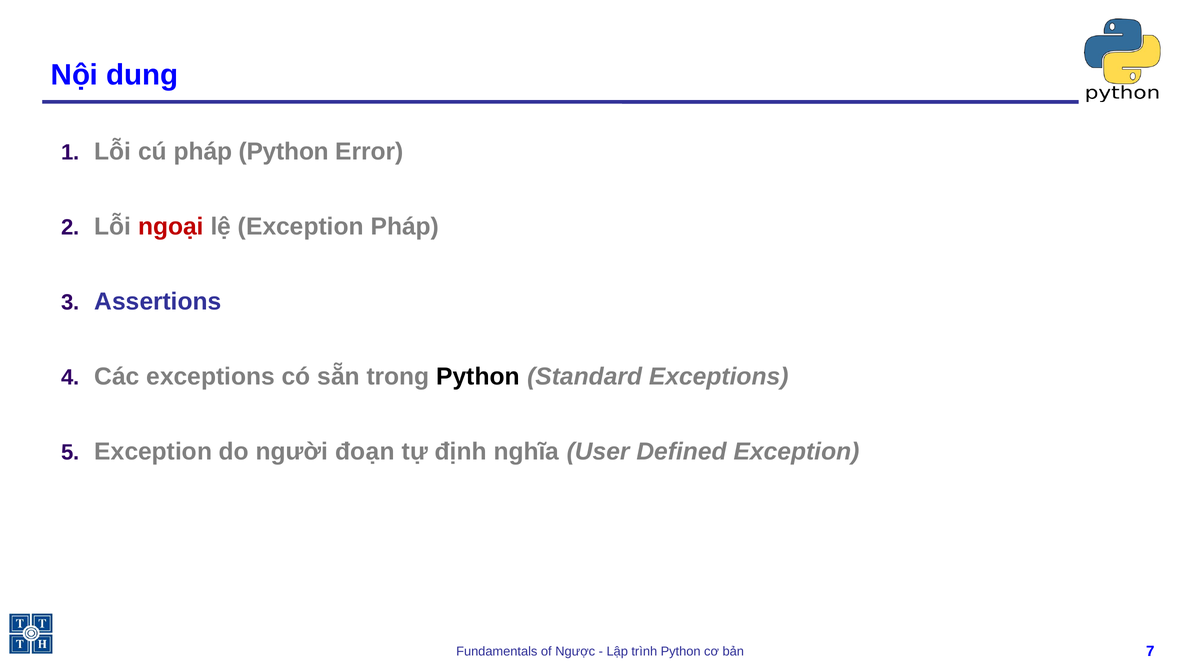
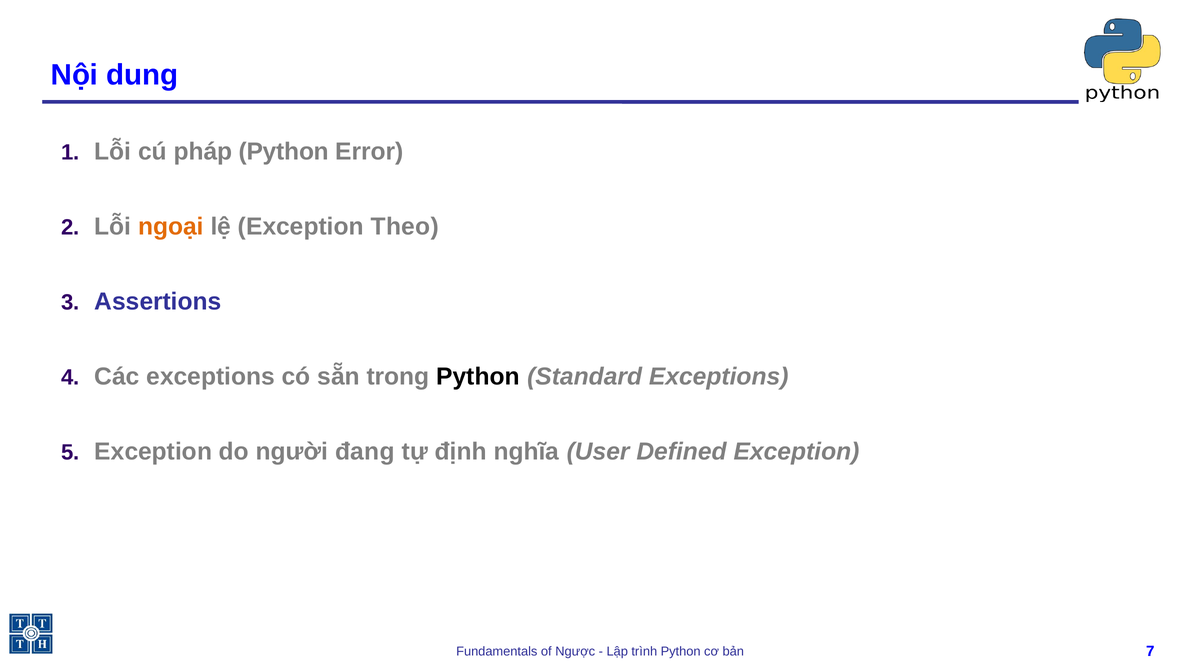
ngoại colour: red -> orange
Exception Pháp: Pháp -> Theo
đoạn: đoạn -> đang
